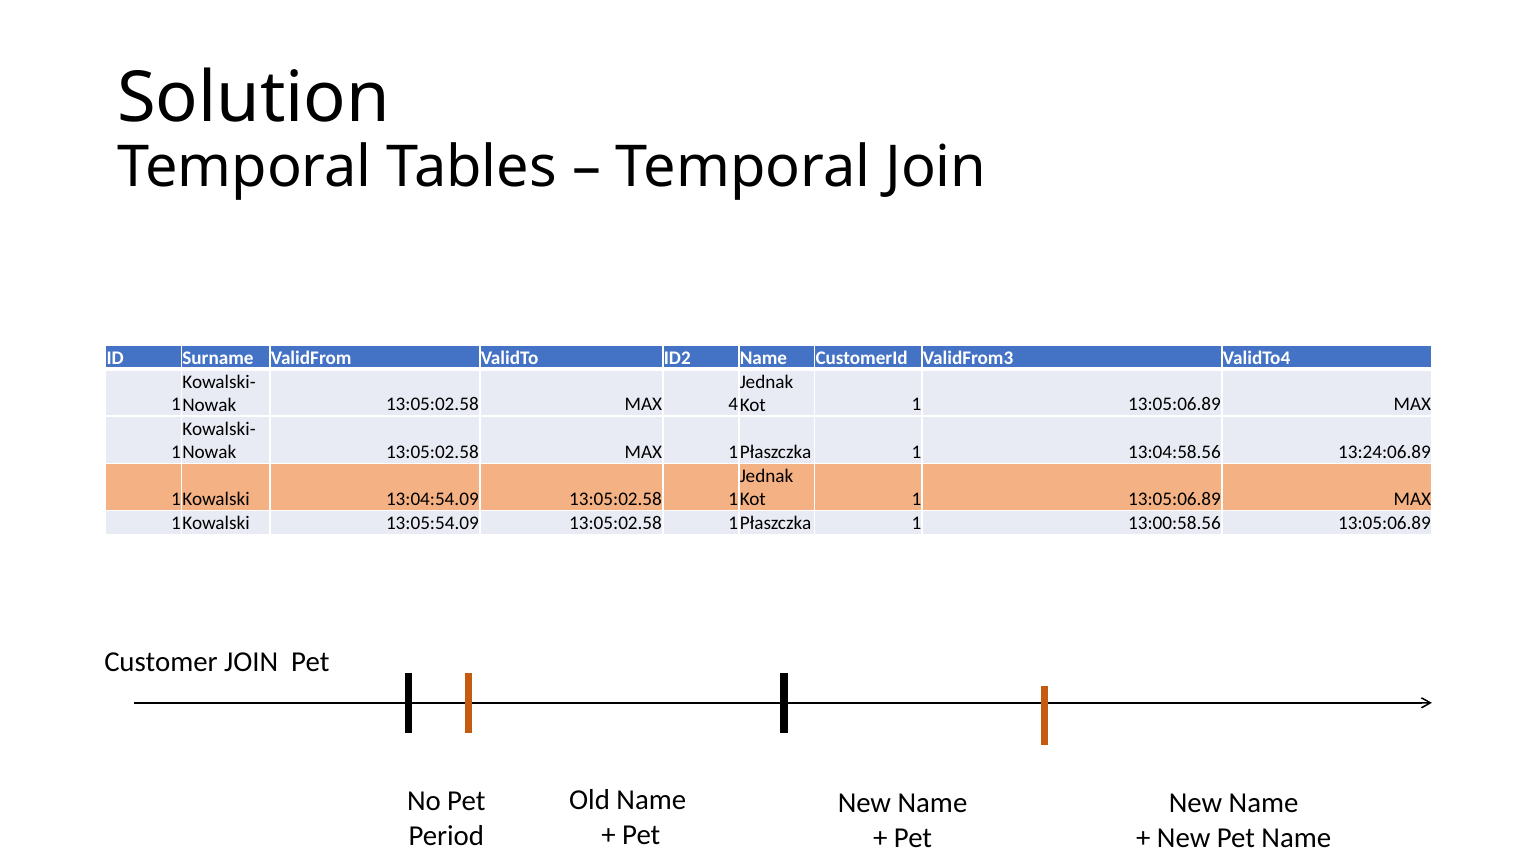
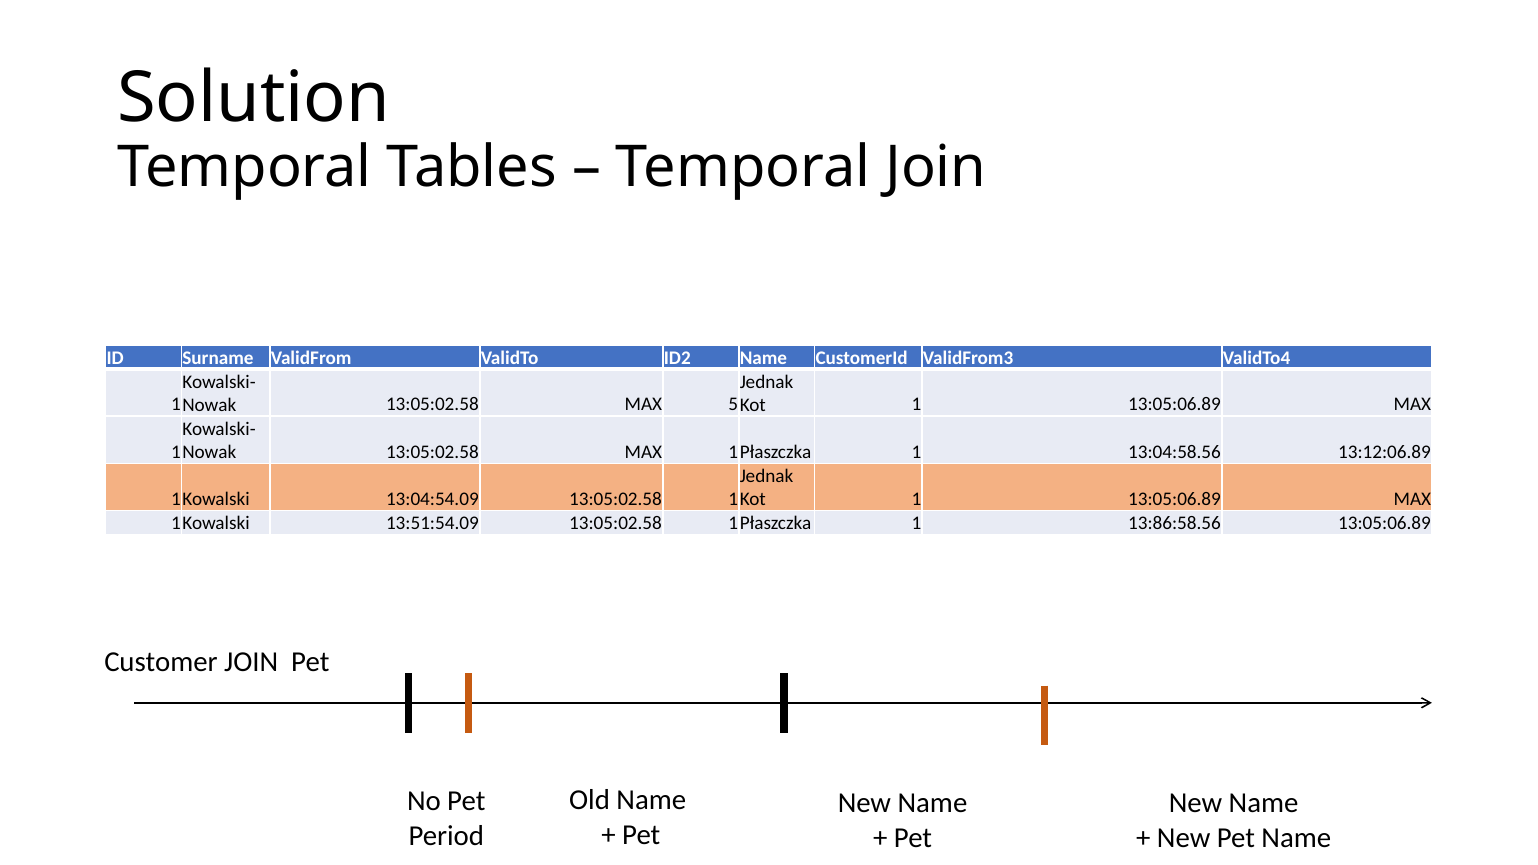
4: 4 -> 5
13:24:06.89: 13:24:06.89 -> 13:12:06.89
13:05:54.09: 13:05:54.09 -> 13:51:54.09
13:00:58.56: 13:00:58.56 -> 13:86:58.56
